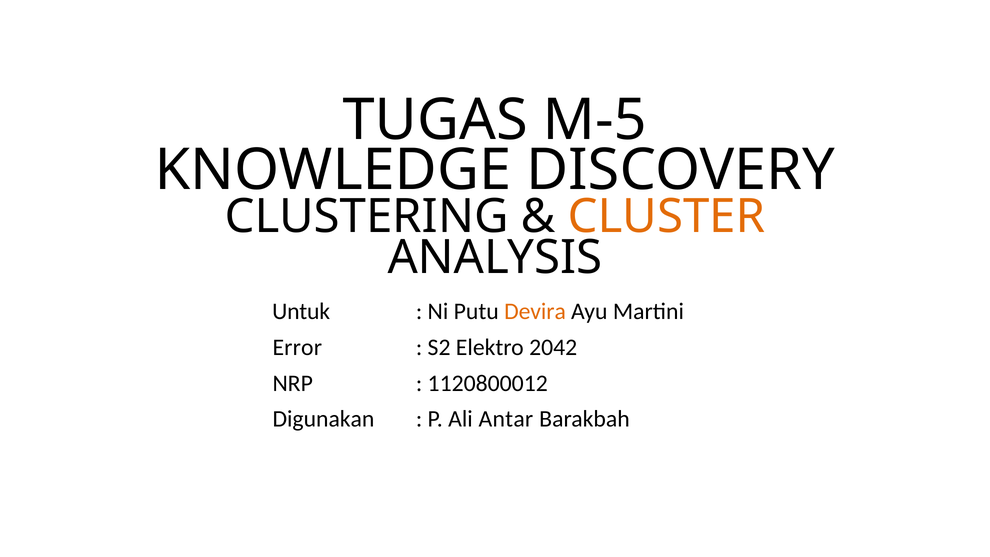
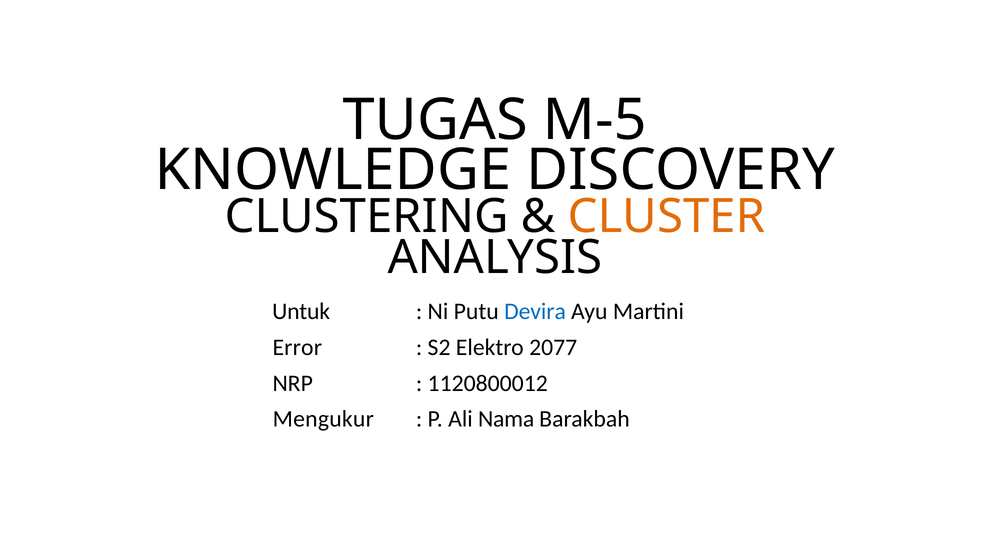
Devira colour: orange -> blue
2042: 2042 -> 2077
Digunakan: Digunakan -> Mengukur
Antar: Antar -> Nama
